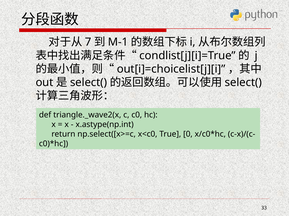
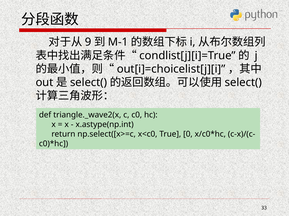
7: 7 -> 9
